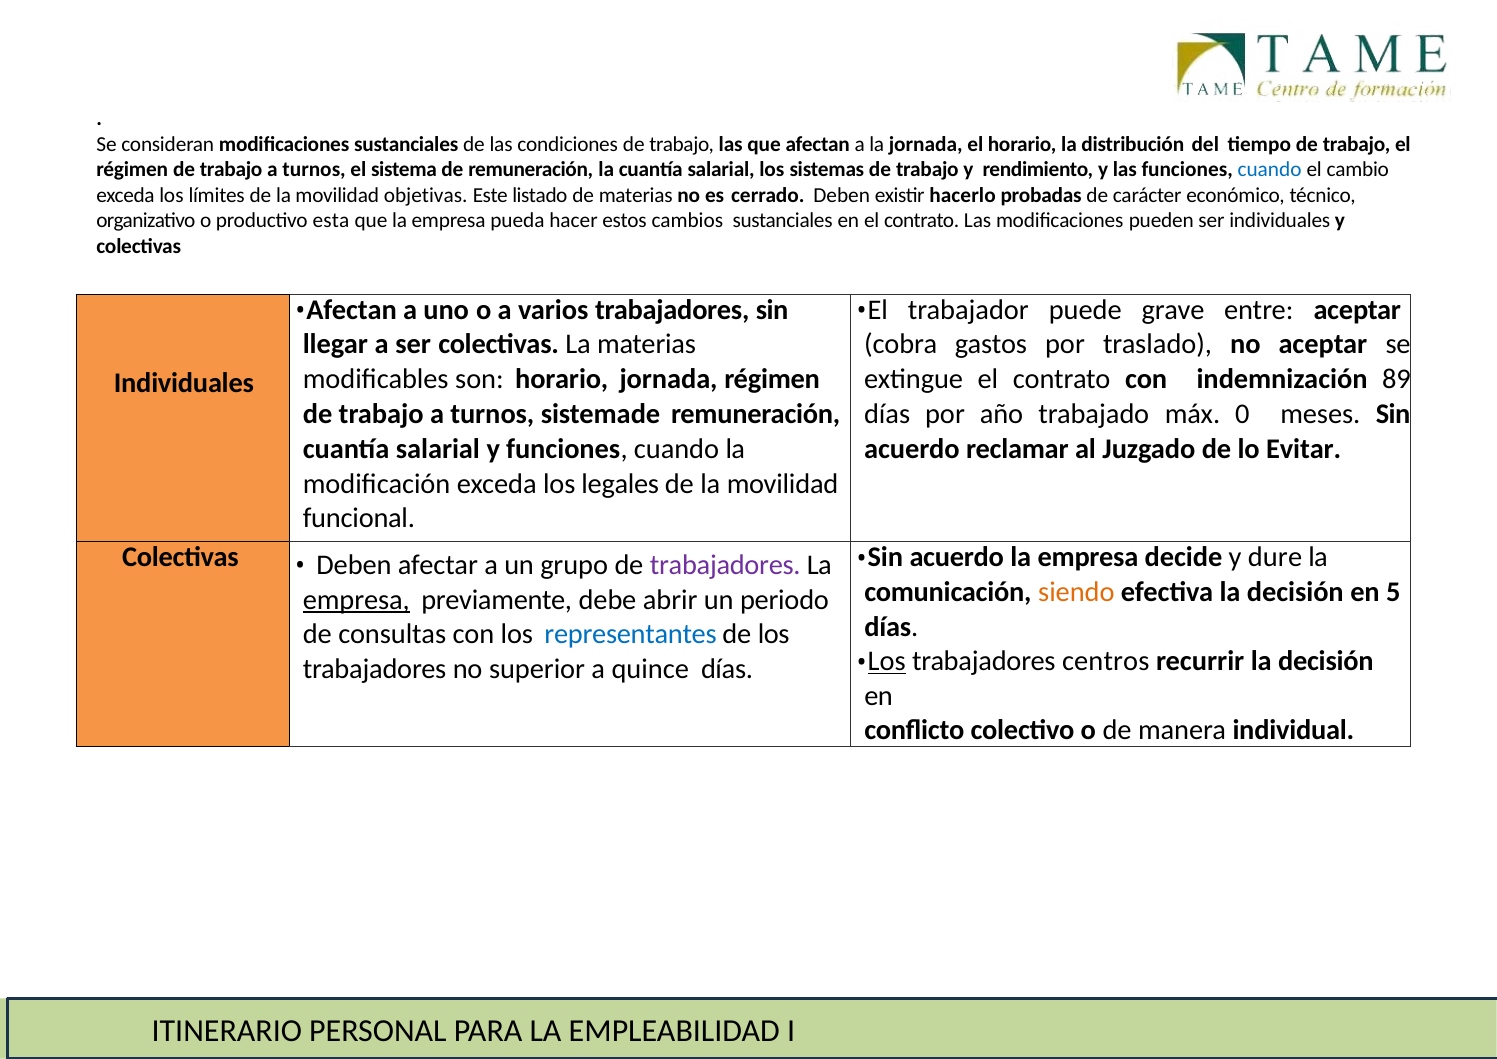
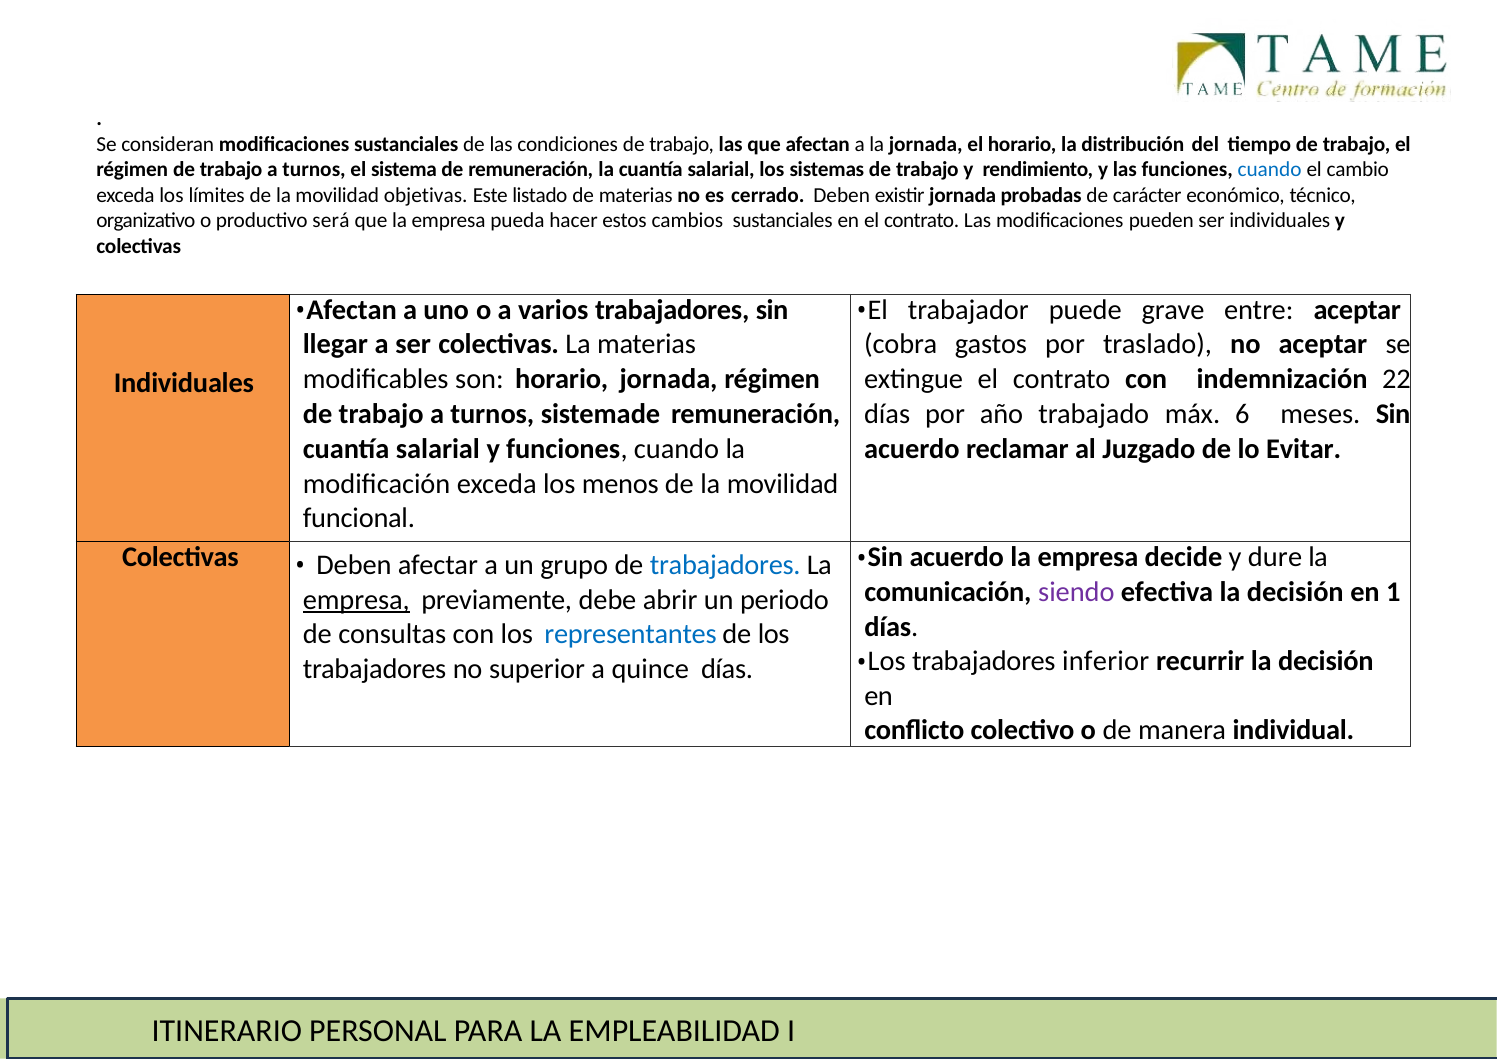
existir hacerlo: hacerlo -> jornada
esta: esta -> será
89: 89 -> 22
0: 0 -> 6
legales: legales -> menos
trabajadores at (725, 565) colour: purple -> blue
siendo colour: orange -> purple
5: 5 -> 1
Los at (887, 661) underline: present -> none
centros: centros -> inferior
